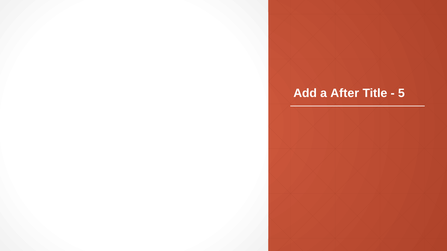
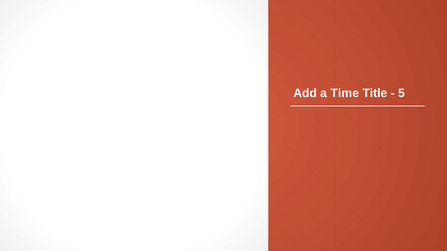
After: After -> Time
